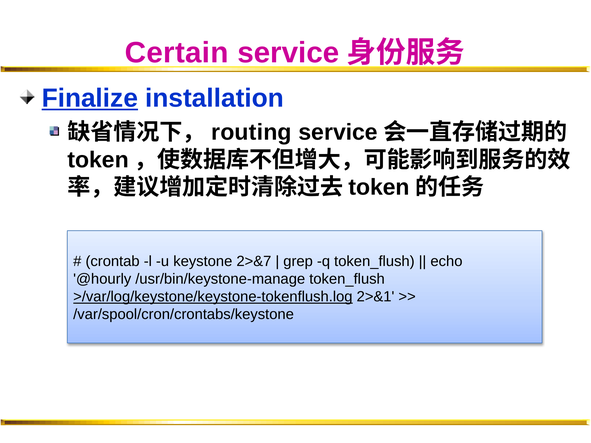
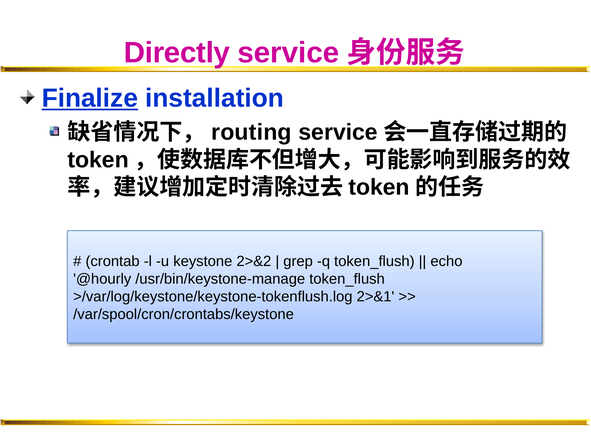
Certain: Certain -> Directly
2>&7: 2>&7 -> 2>&2
>/var/log/keystone/keystone-tokenflush.log underline: present -> none
